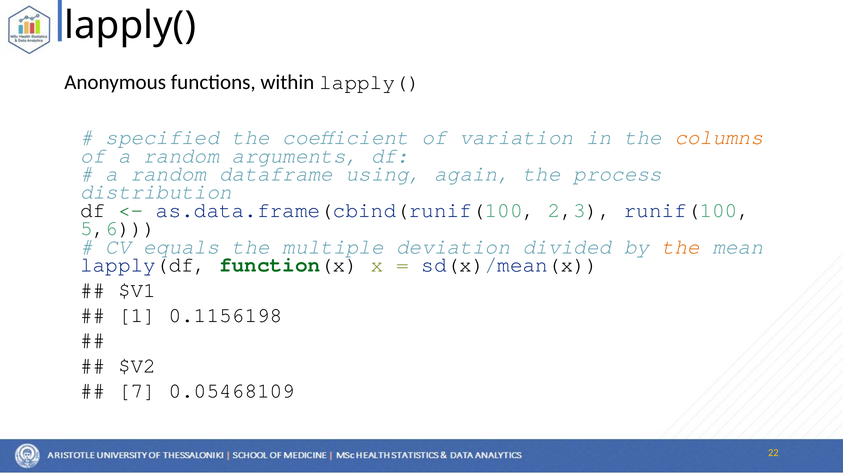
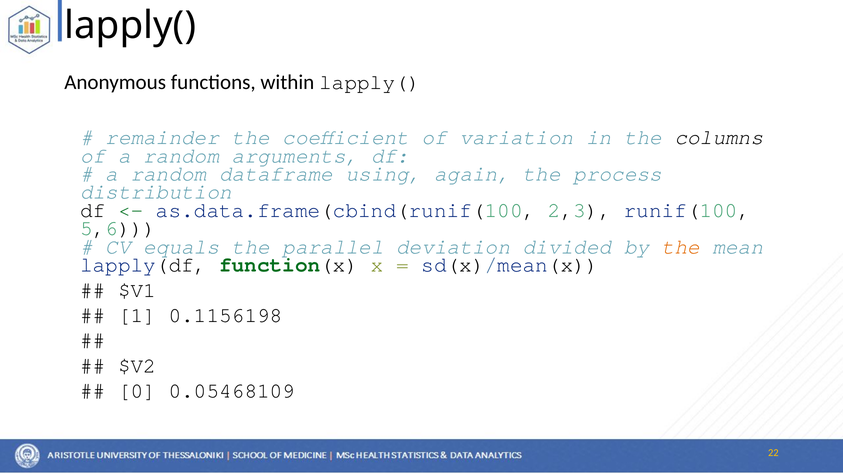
specified: specified -> remainder
columns colour: orange -> black
multiple: multiple -> parallel
7: 7 -> 0
